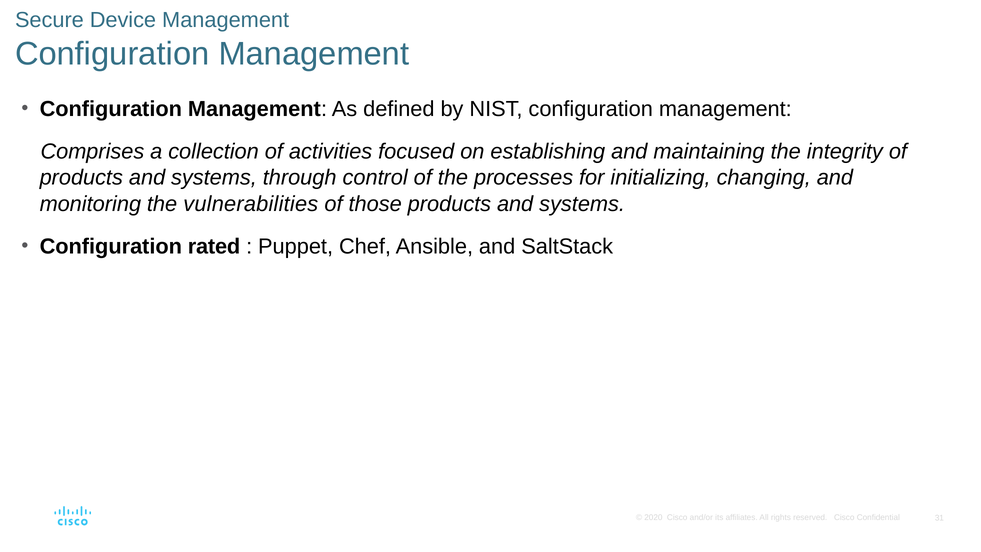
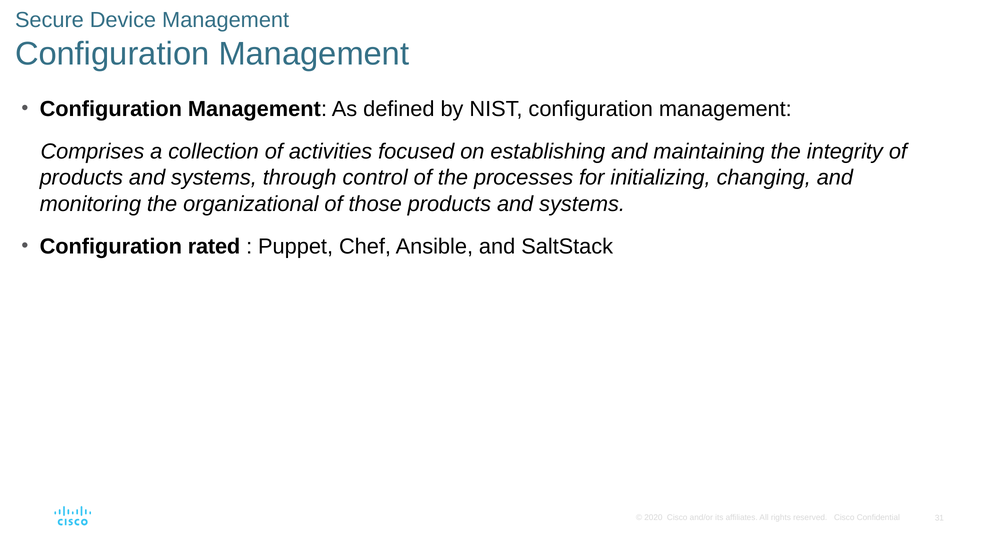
vulnerabilities: vulnerabilities -> organizational
